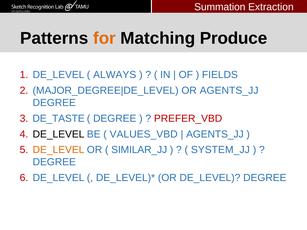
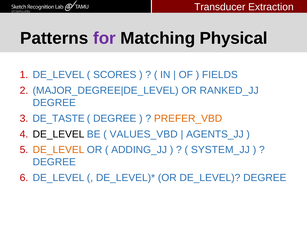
Summation: Summation -> Transducer
for colour: orange -> purple
Produce: Produce -> Physical
ALWAYS: ALWAYS -> SCORES
OR AGENTS_JJ: AGENTS_JJ -> RANKED_JJ
PREFER_VBD colour: red -> orange
SIMILAR_JJ: SIMILAR_JJ -> ADDING_JJ
